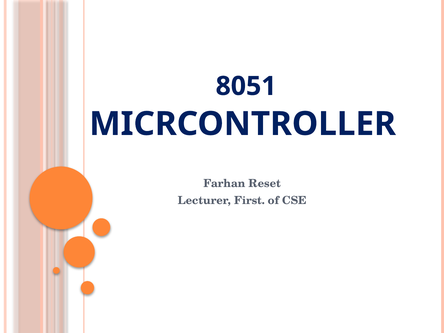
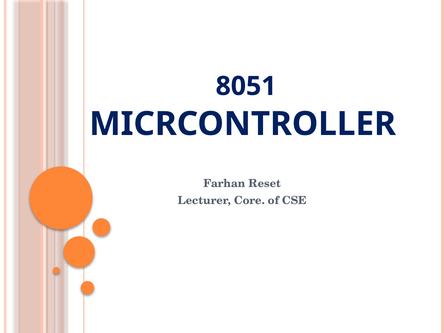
First: First -> Core
